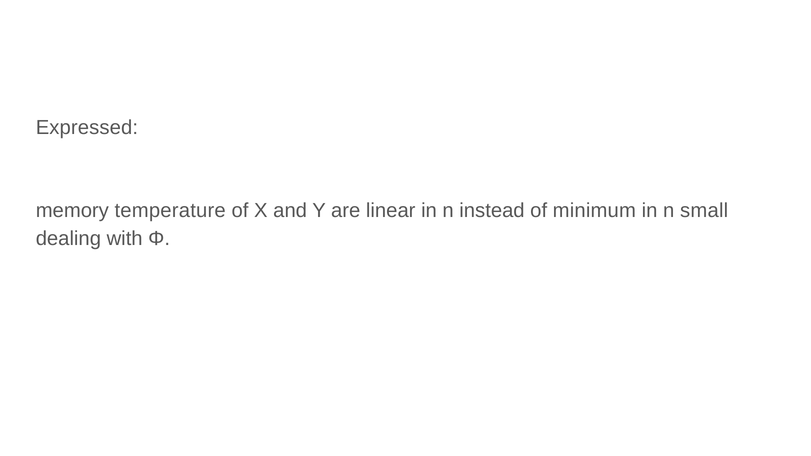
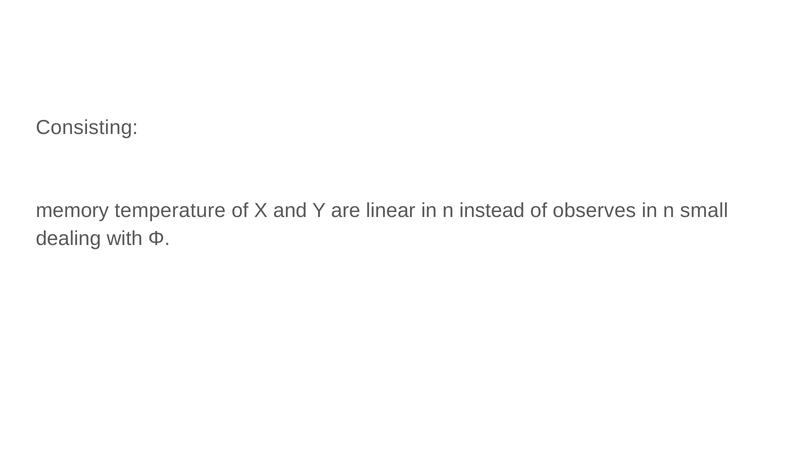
Expressed: Expressed -> Consisting
minimum: minimum -> observes
